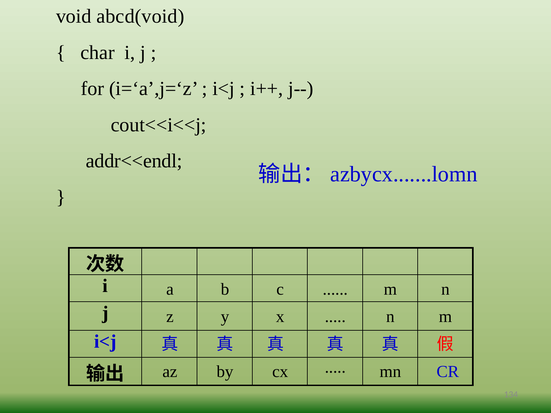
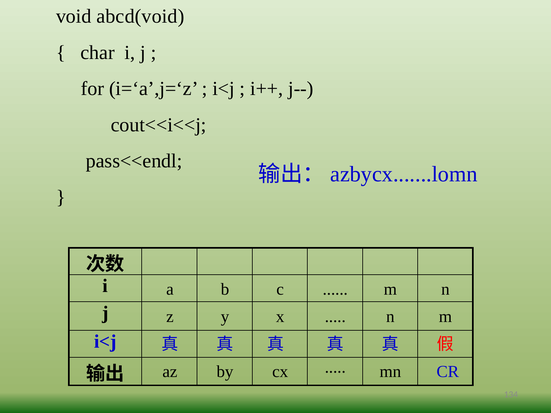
addr<<endl: addr<<endl -> pass<<endl
